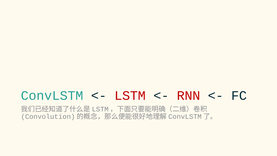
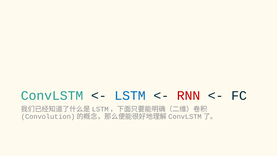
LSTM colour: red -> blue
